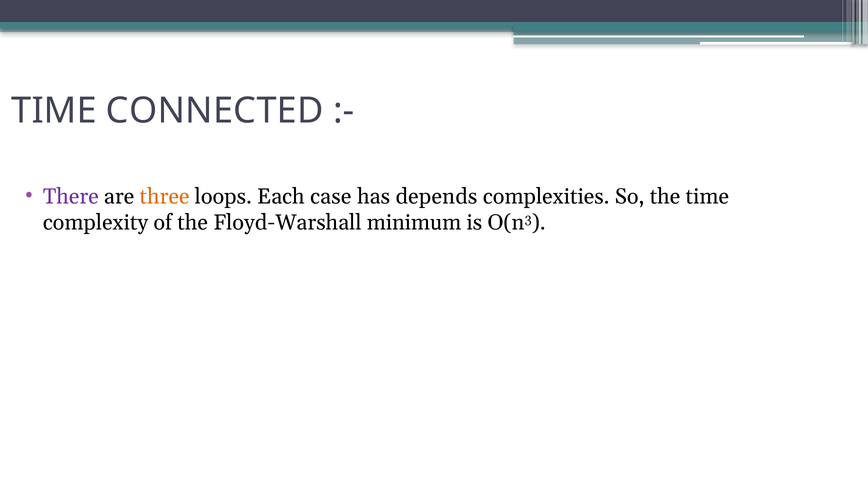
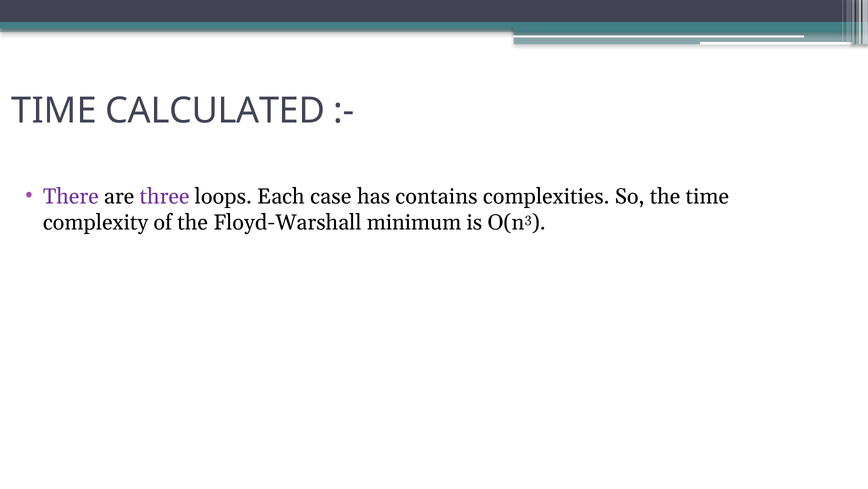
CONNECTED: CONNECTED -> CALCULATED
three colour: orange -> purple
depends: depends -> contains
